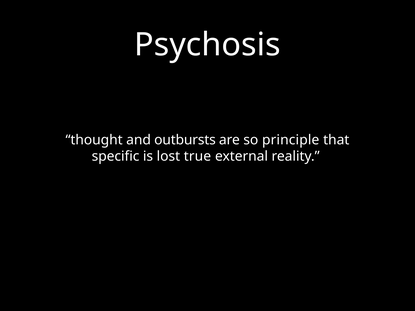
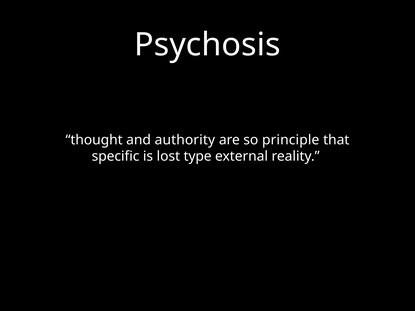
outbursts: outbursts -> authority
true: true -> type
